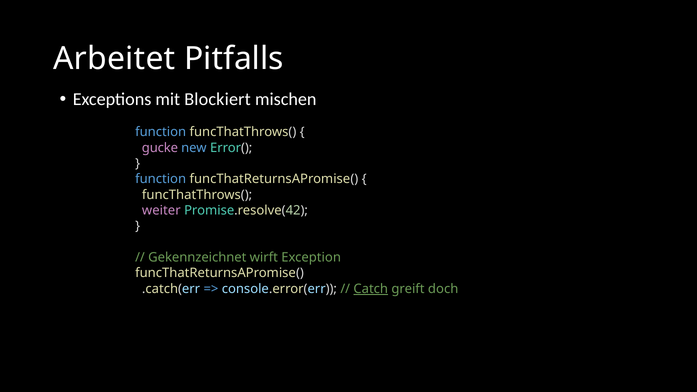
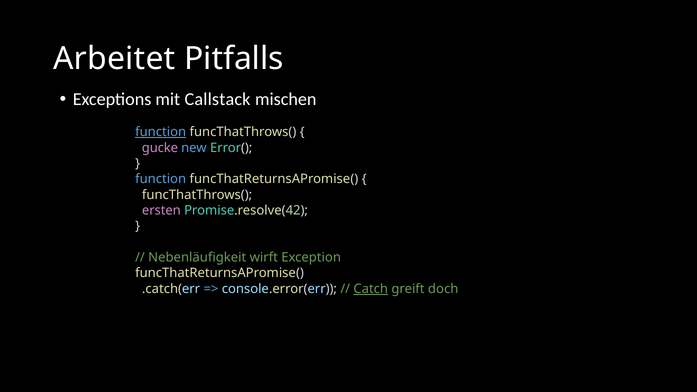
Blockiert: Blockiert -> Callstack
function at (161, 132) underline: none -> present
weiter: weiter -> ersten
Gekennzeichnet: Gekennzeichnet -> Nebenläufigkeit
